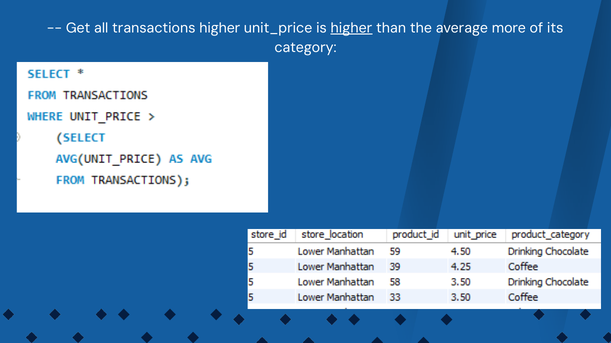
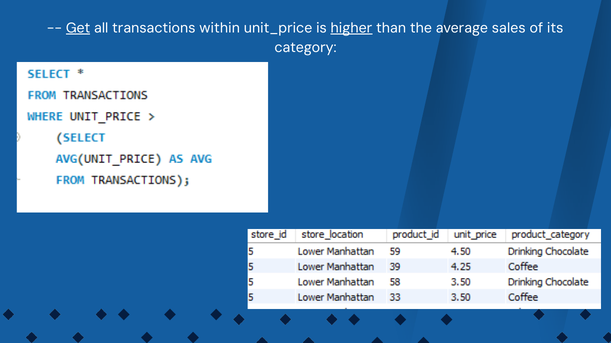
Get underline: none -> present
transactions higher: higher -> within
more: more -> sales
